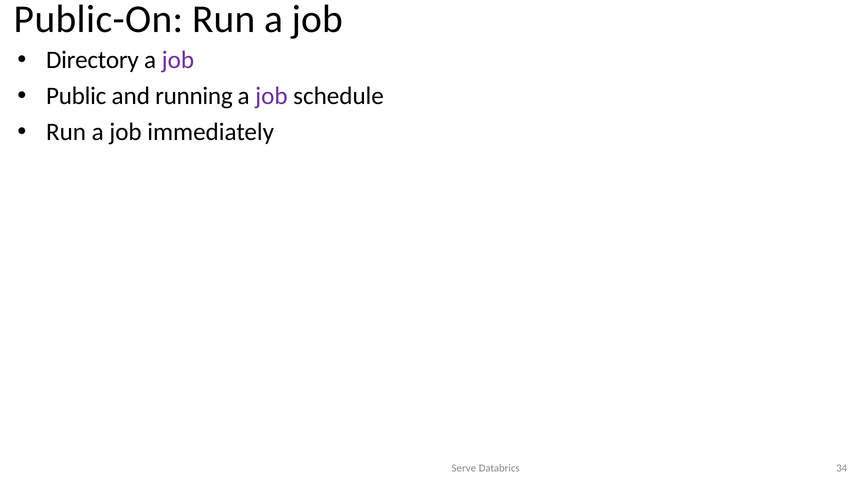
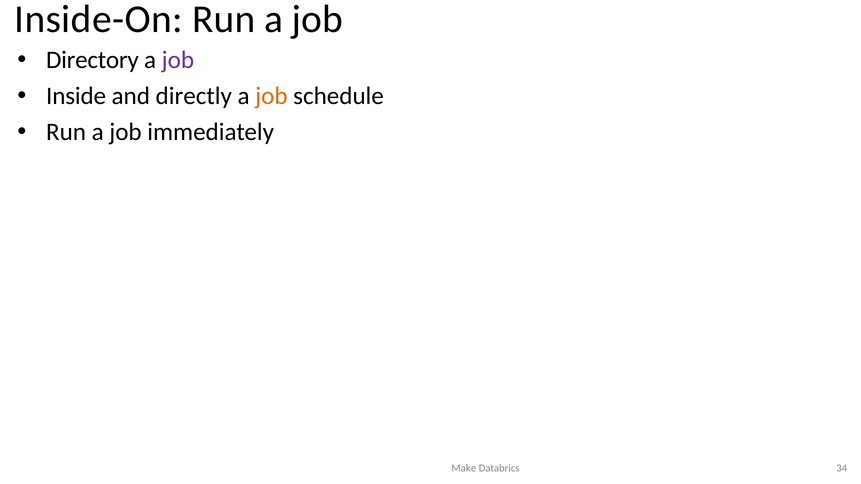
Public-On: Public-On -> Inside-On
Public: Public -> Inside
running: running -> directly
job at (271, 96) colour: purple -> orange
Serve: Serve -> Make
